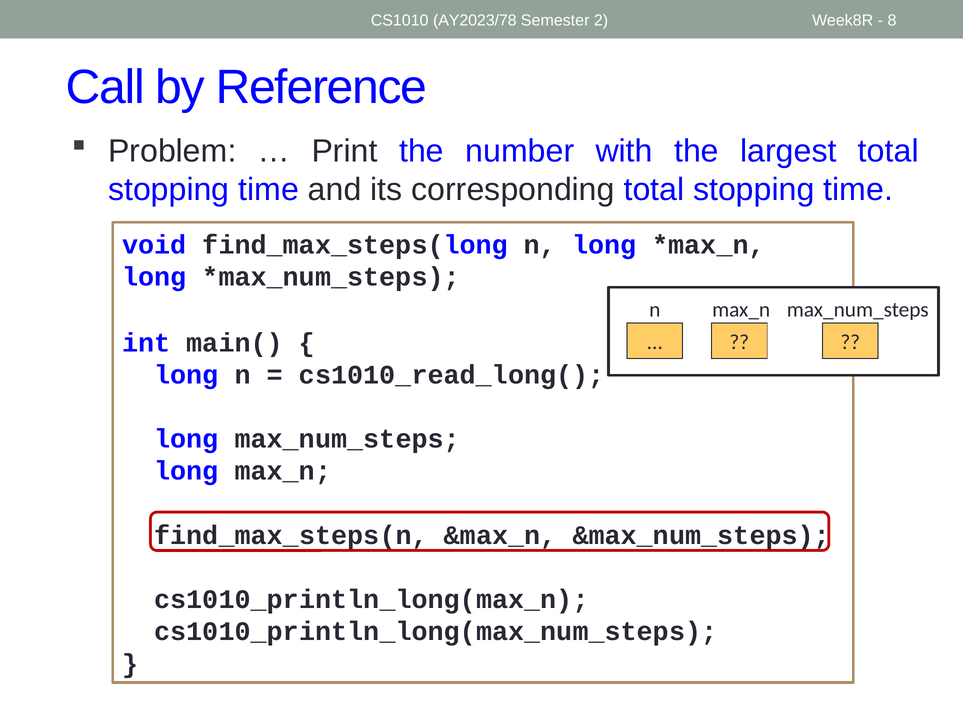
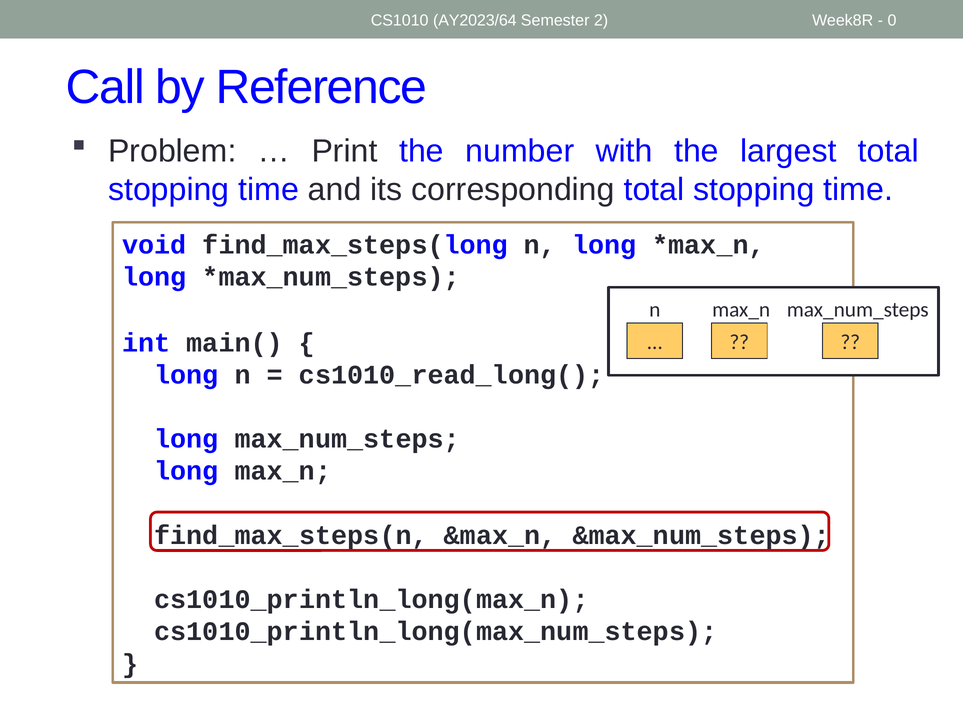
AY2023/78: AY2023/78 -> AY2023/64
8: 8 -> 0
